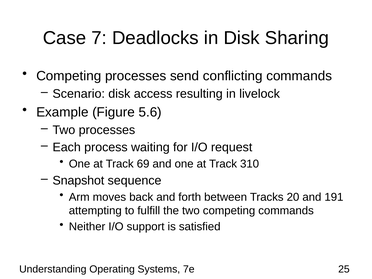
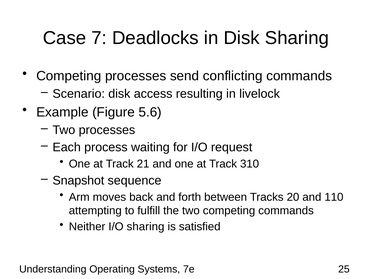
69: 69 -> 21
191: 191 -> 110
I/O support: support -> sharing
